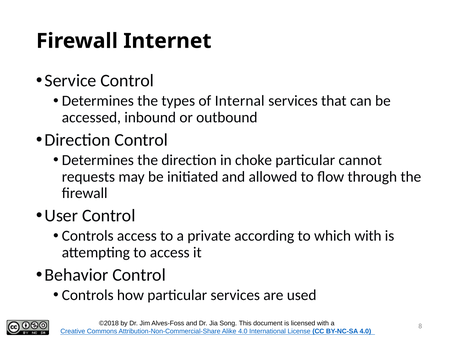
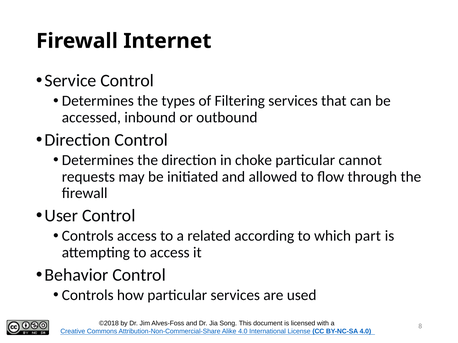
Internal: Internal -> Filtering
private: private -> related
which with: with -> part
